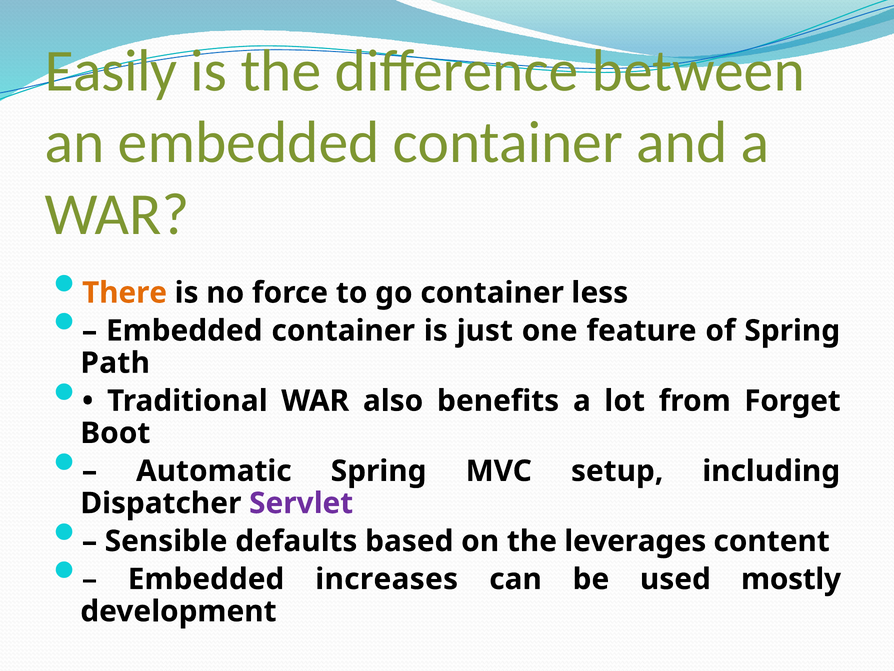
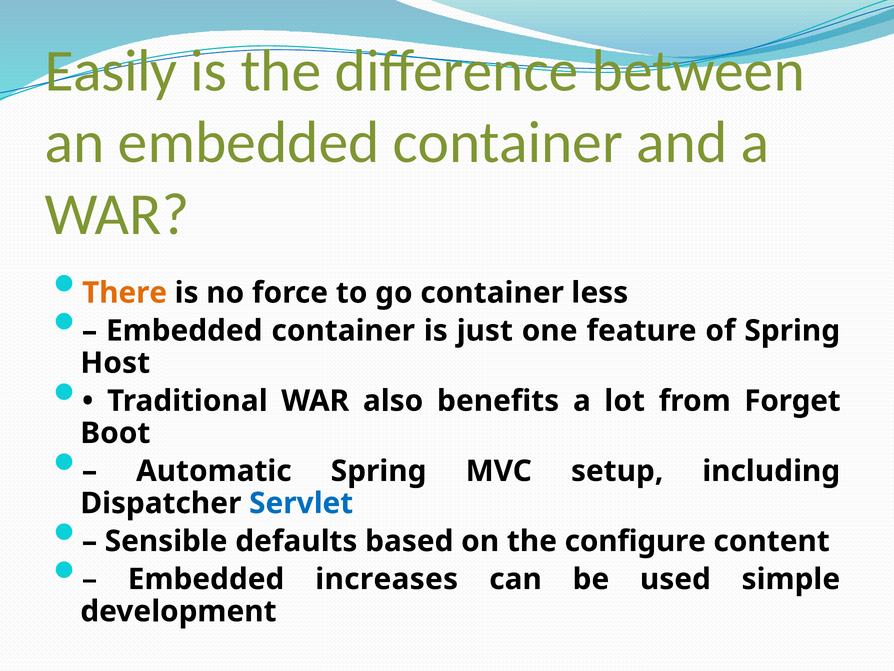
Path: Path -> Host
Servlet colour: purple -> blue
leverages: leverages -> configure
mostly: mostly -> simple
